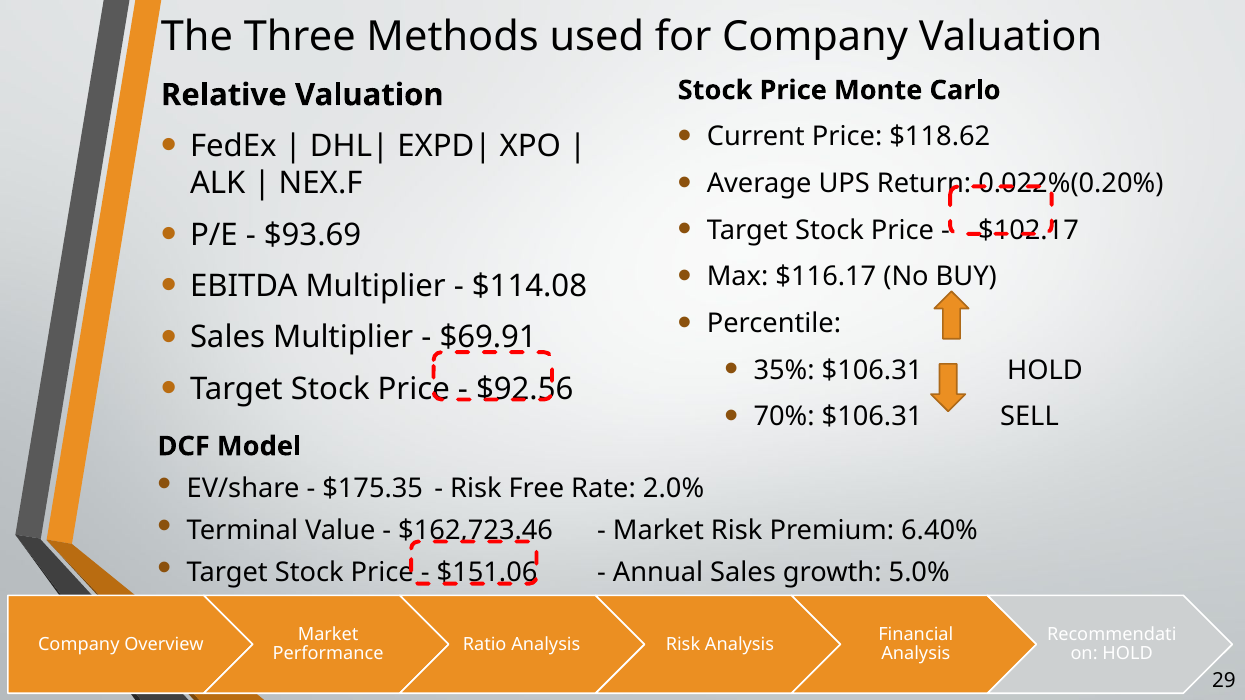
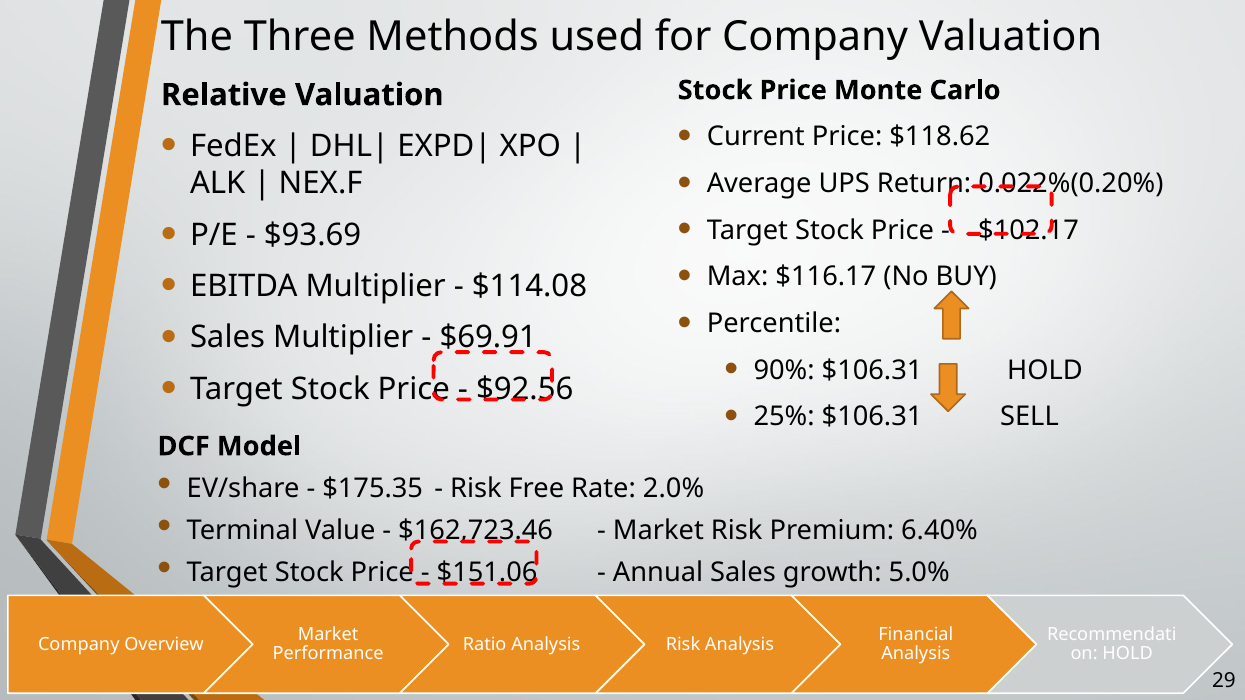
35%: 35% -> 90%
70%: 70% -> 25%
